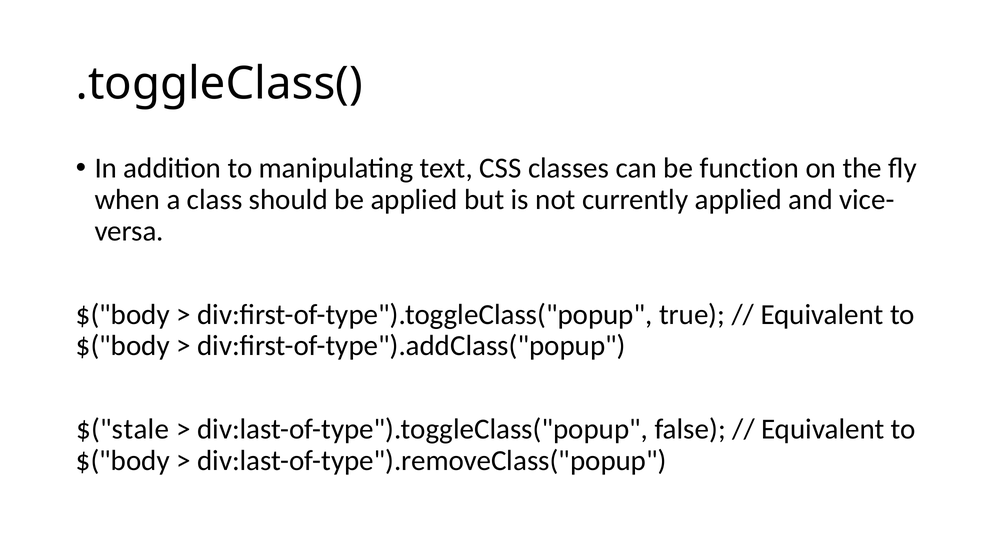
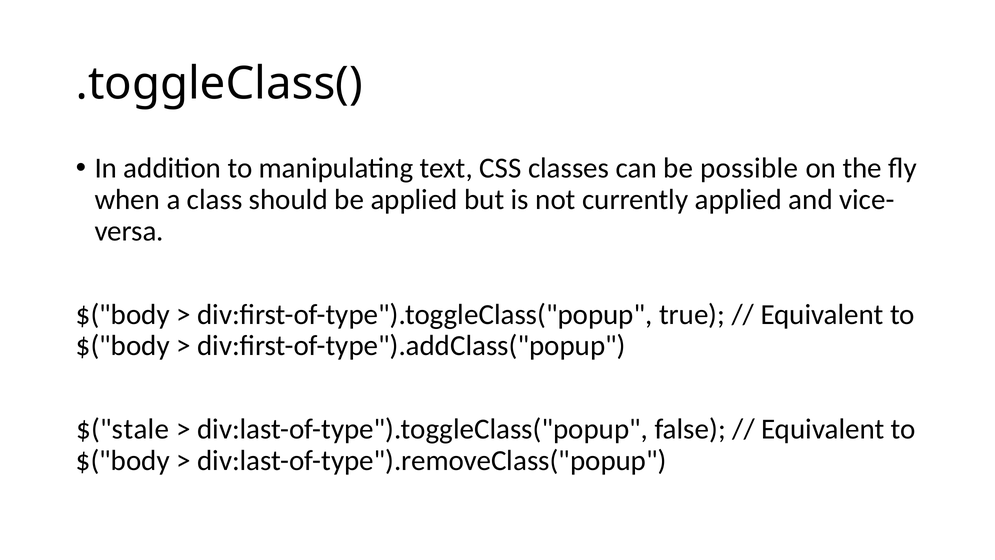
function: function -> possible
